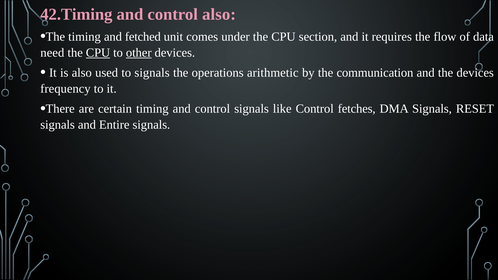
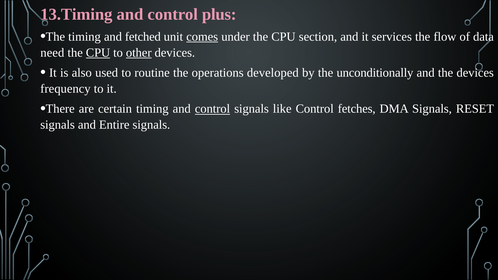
42.Timing: 42.Timing -> 13.Timing
control also: also -> plus
comes underline: none -> present
requires: requires -> services
to signals: signals -> routine
arithmetic: arithmetic -> developed
communication: communication -> unconditionally
control at (212, 109) underline: none -> present
